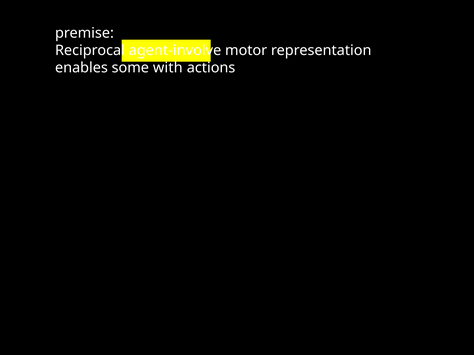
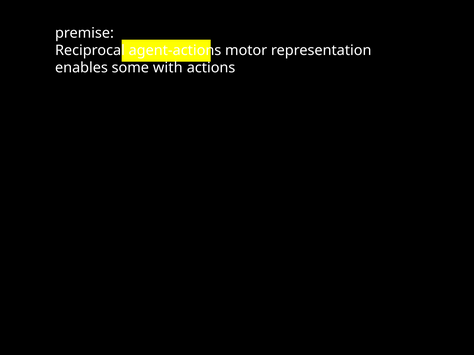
agent-involve: agent-involve -> agent-actions
